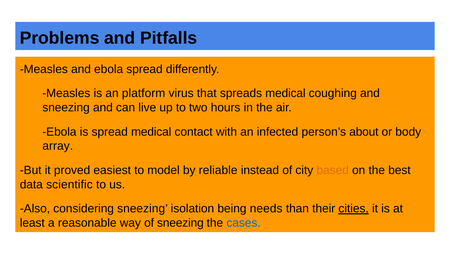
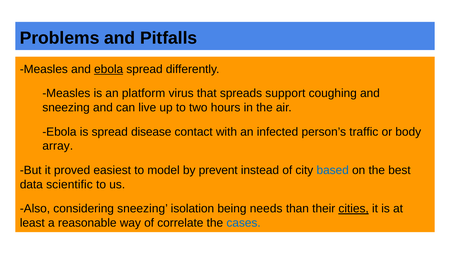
ebola at (109, 69) underline: none -> present
spreads medical: medical -> support
spread medical: medical -> disease
about: about -> traffic
reliable: reliable -> prevent
based colour: orange -> blue
of sneezing: sneezing -> correlate
